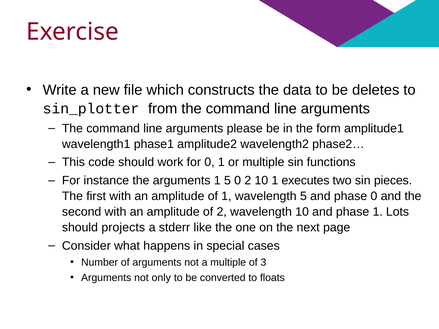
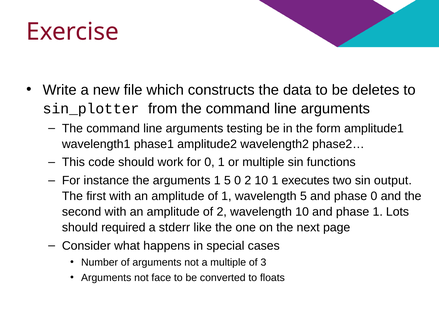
please: please -> testing
pieces: pieces -> output
projects: projects -> required
only: only -> face
